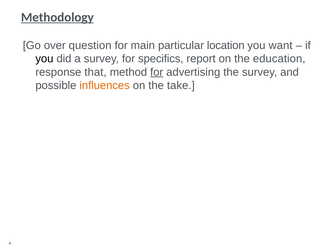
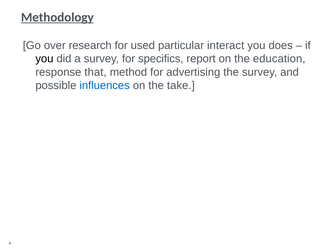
question: question -> research
main: main -> used
location: location -> interact
want: want -> does
for at (157, 72) underline: present -> none
influences colour: orange -> blue
